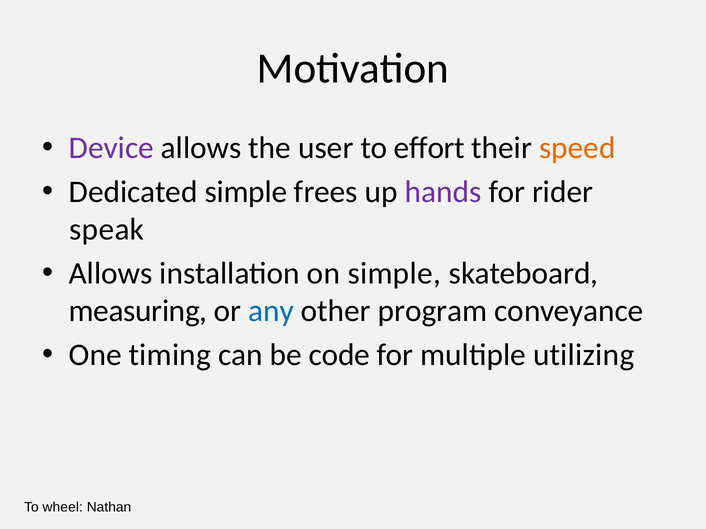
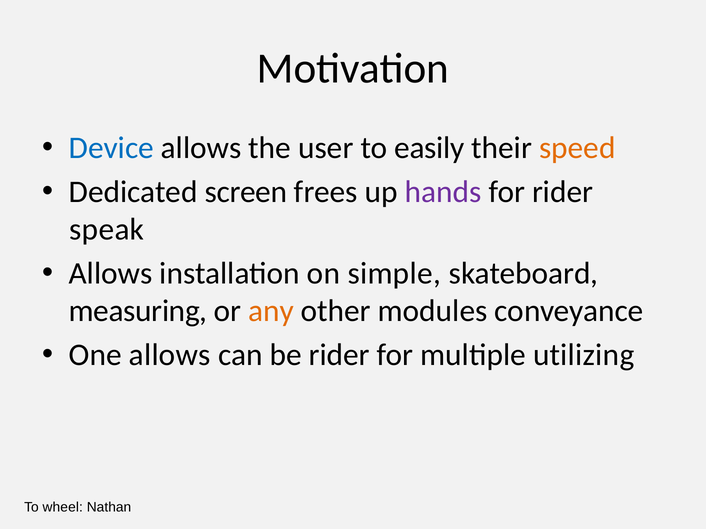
Device colour: purple -> blue
effort: effort -> easily
Dedicated simple: simple -> screen
any colour: blue -> orange
program: program -> modules
One timing: timing -> allows
be code: code -> rider
